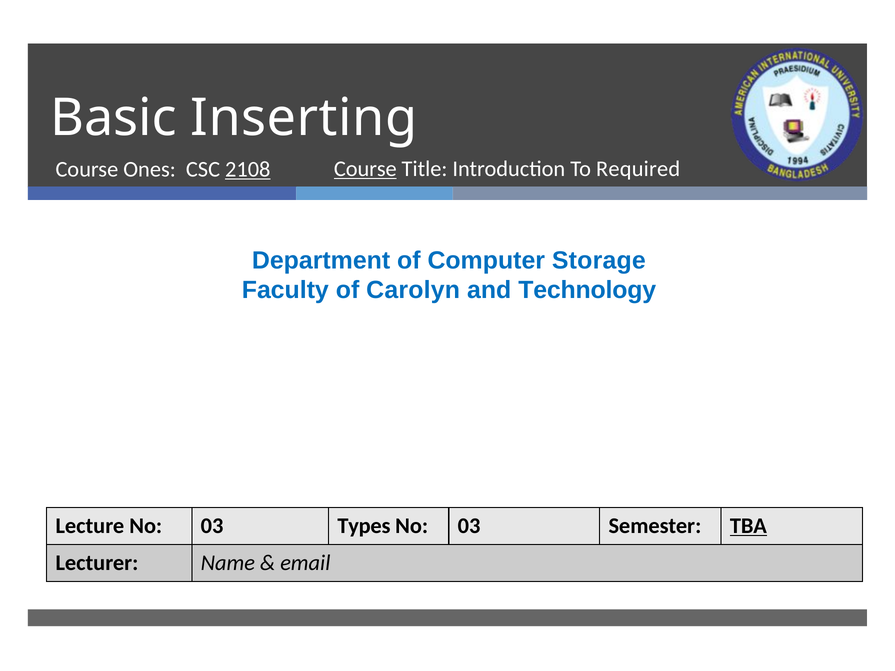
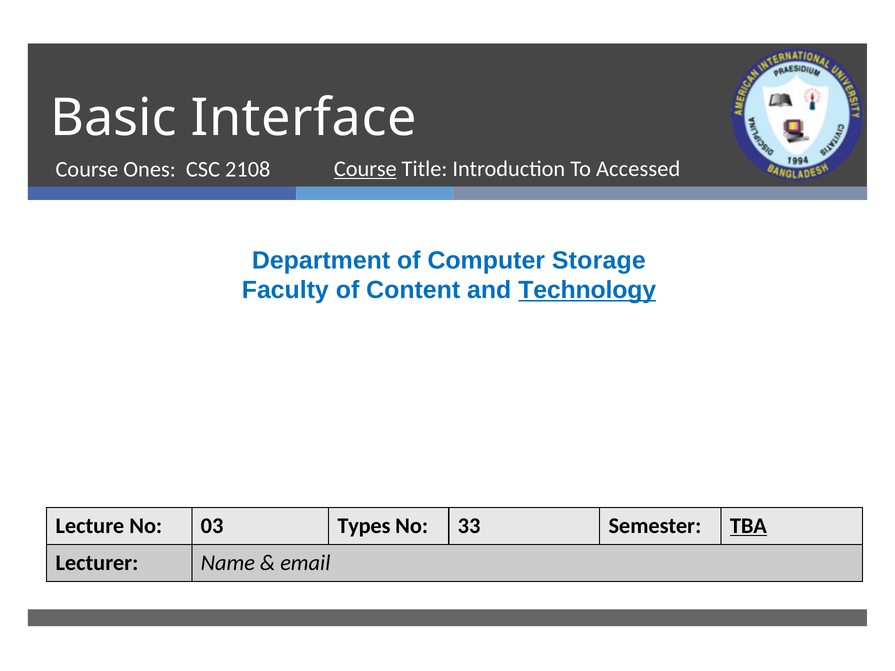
Inserting: Inserting -> Interface
Required: Required -> Accessed
2108 underline: present -> none
Carolyn: Carolyn -> Content
Technology underline: none -> present
03 at (469, 526): 03 -> 33
